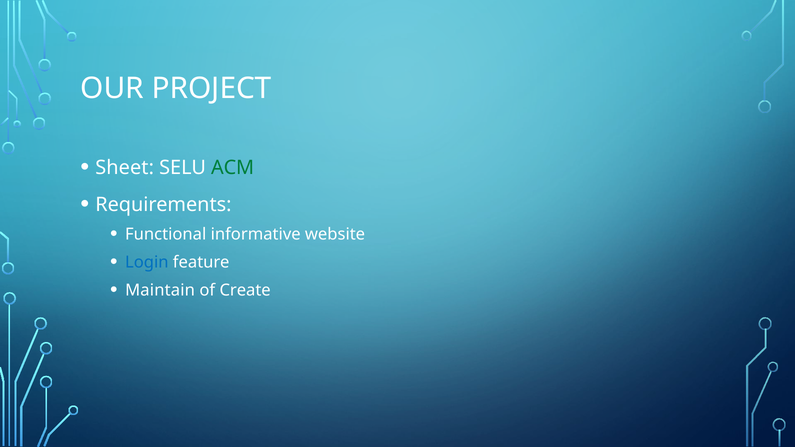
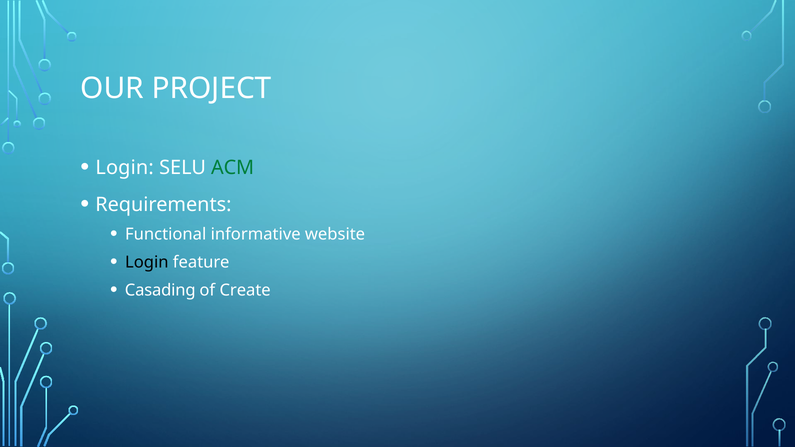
Sheet at (125, 168): Sheet -> Login
Login at (147, 262) colour: blue -> black
Maintain: Maintain -> Casading
